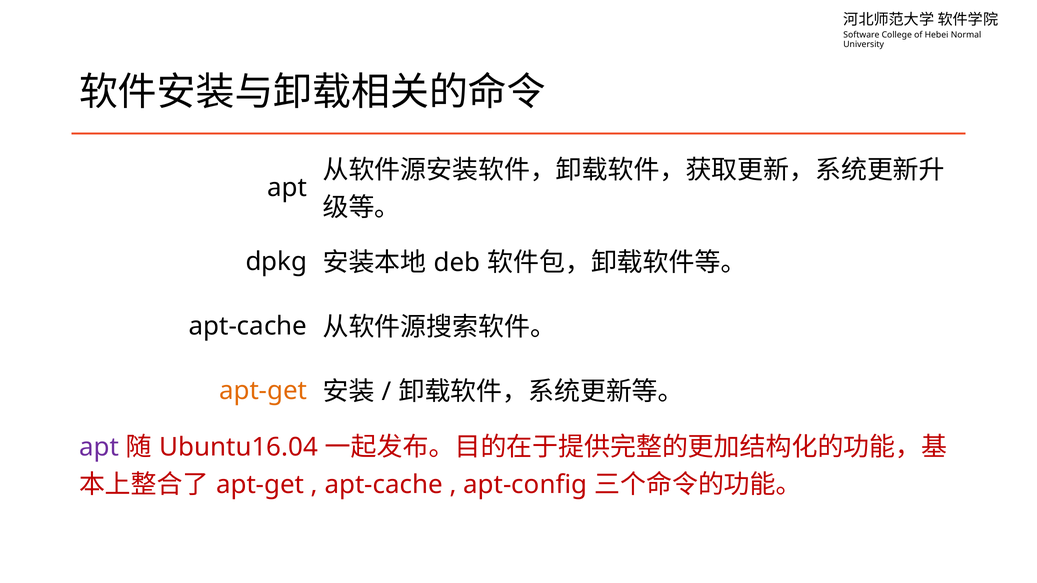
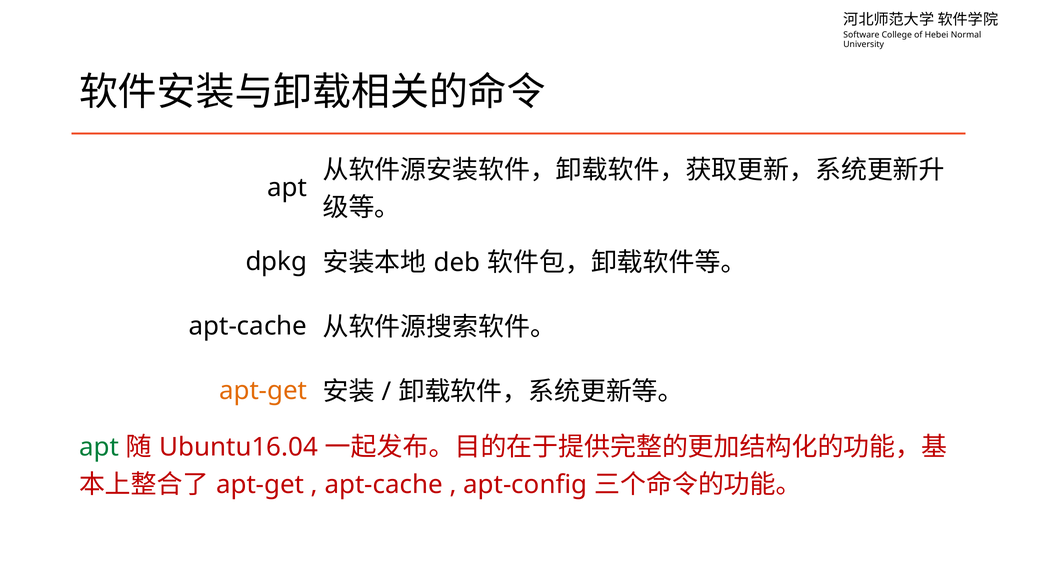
apt at (99, 447) colour: purple -> green
